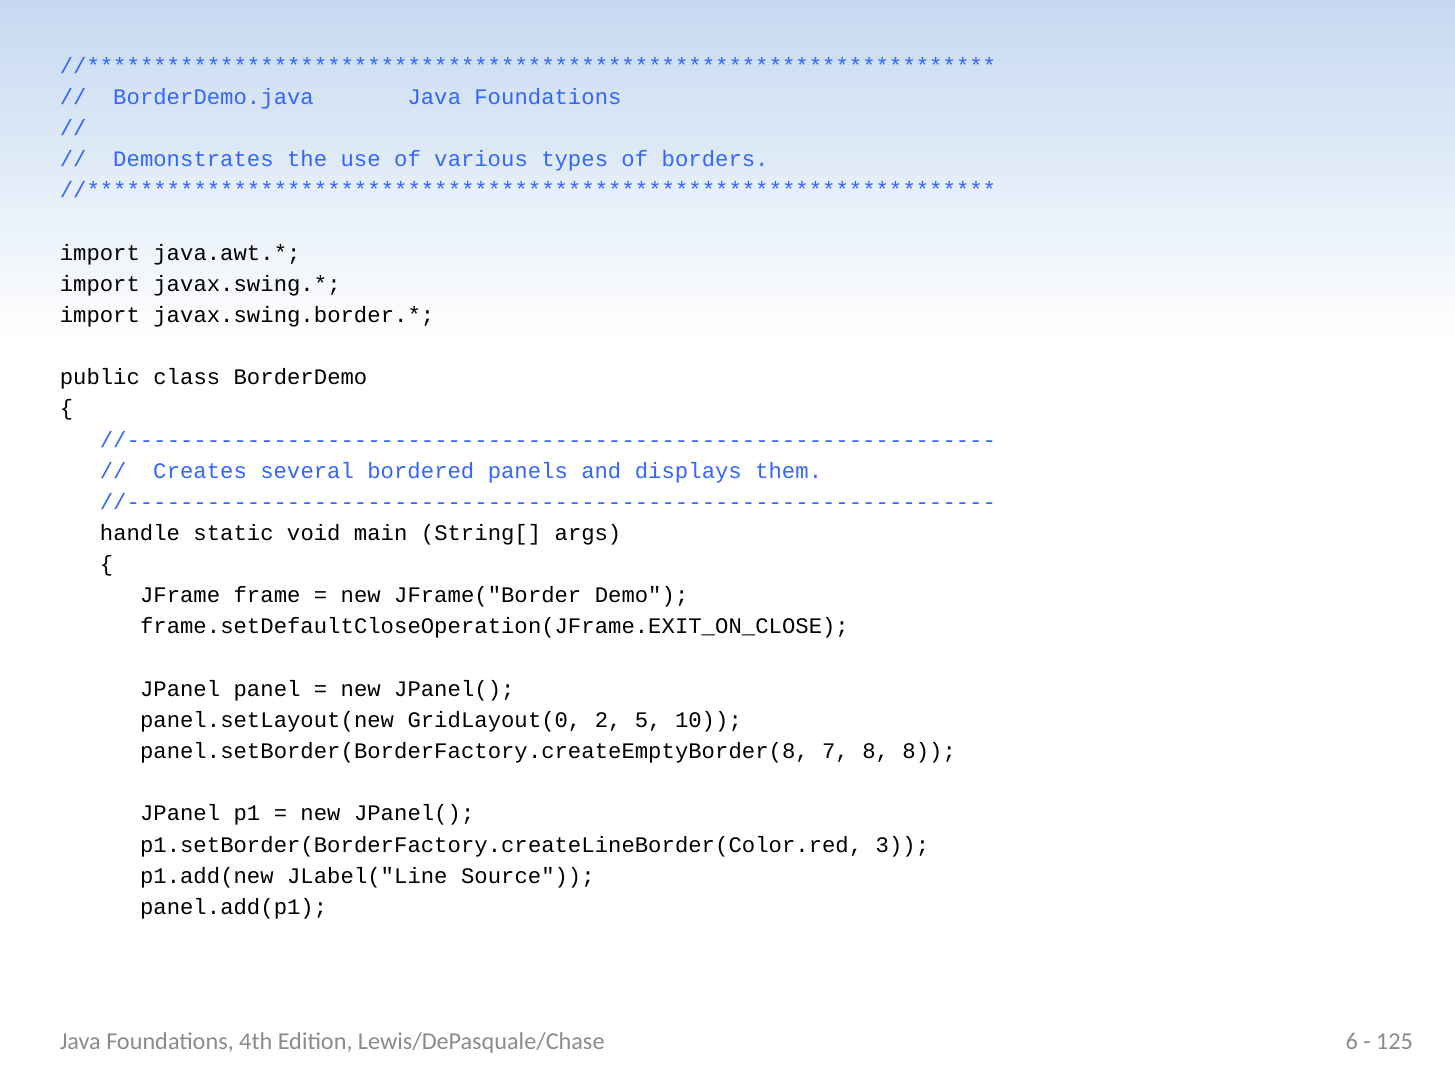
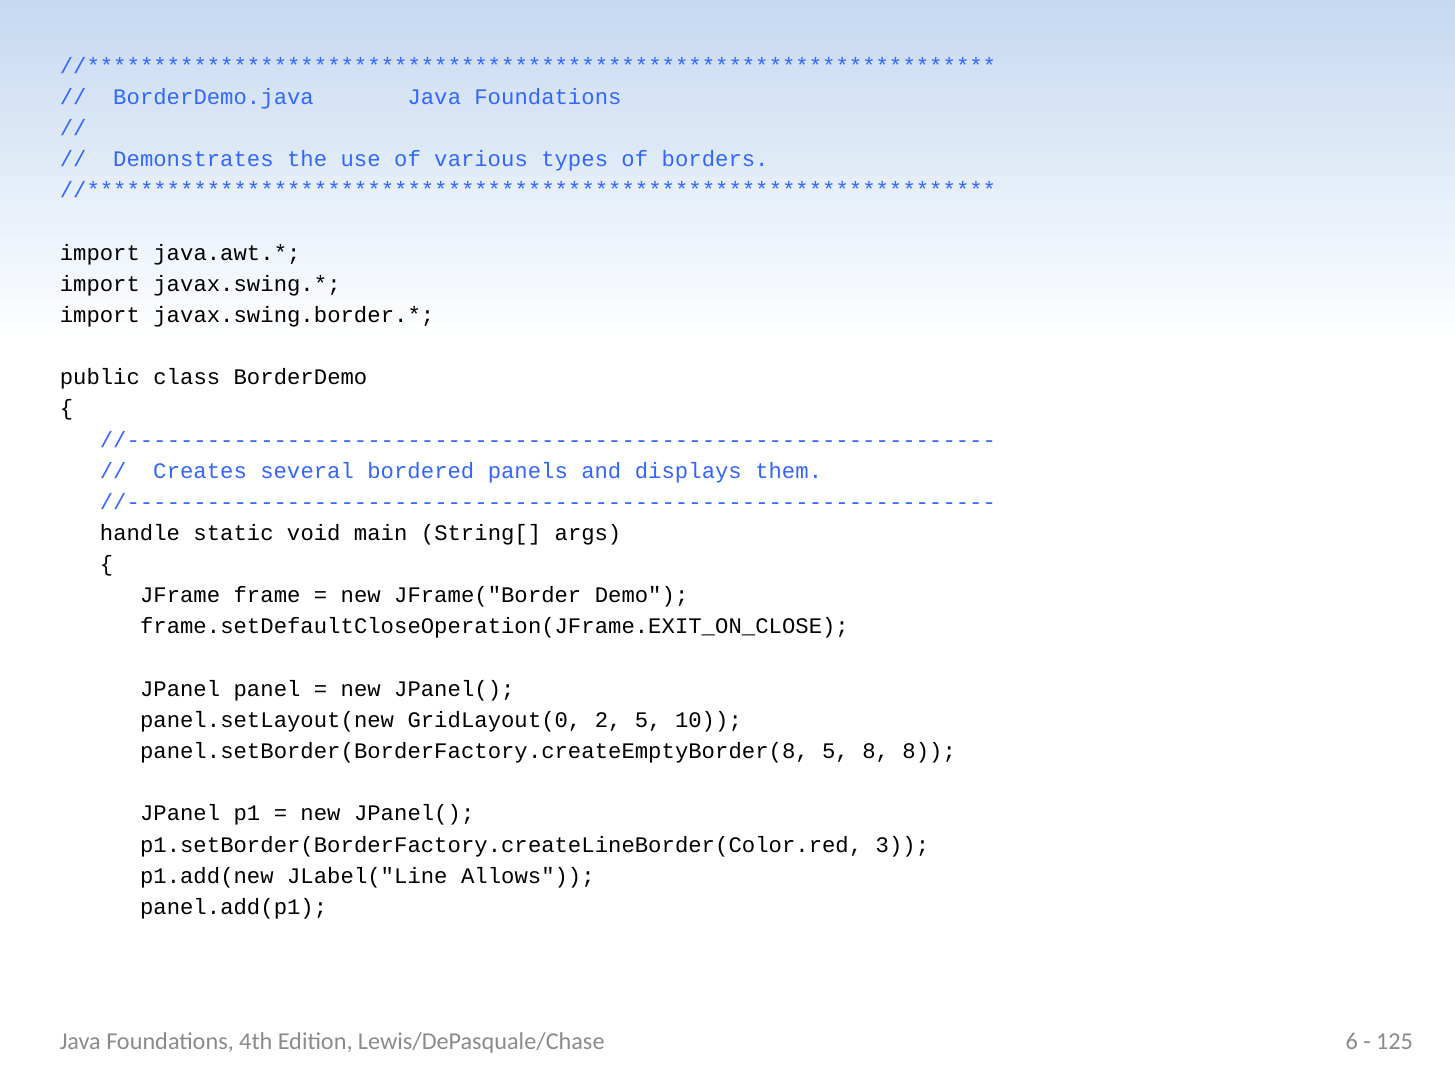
panel.setBorder(BorderFactory.createEmptyBorder(8 7: 7 -> 5
Source: Source -> Allows
